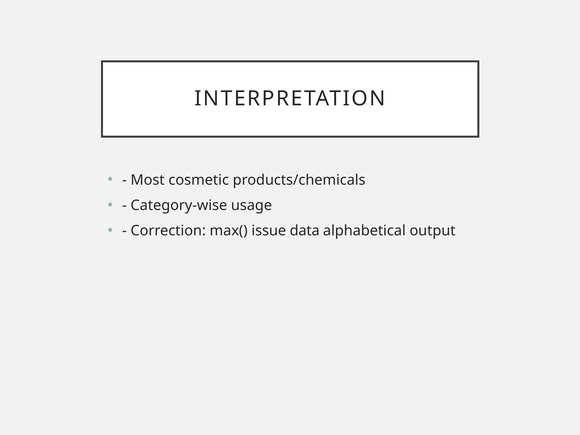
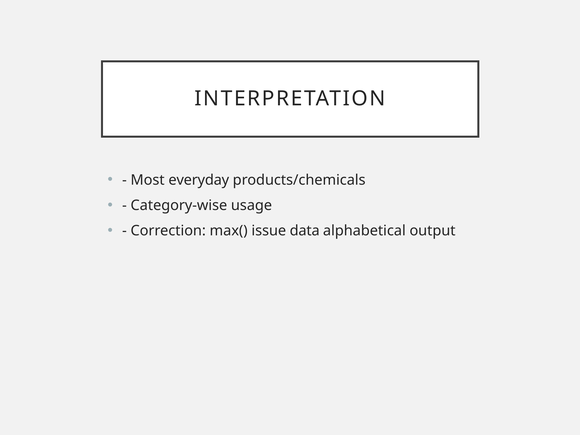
cosmetic: cosmetic -> everyday
